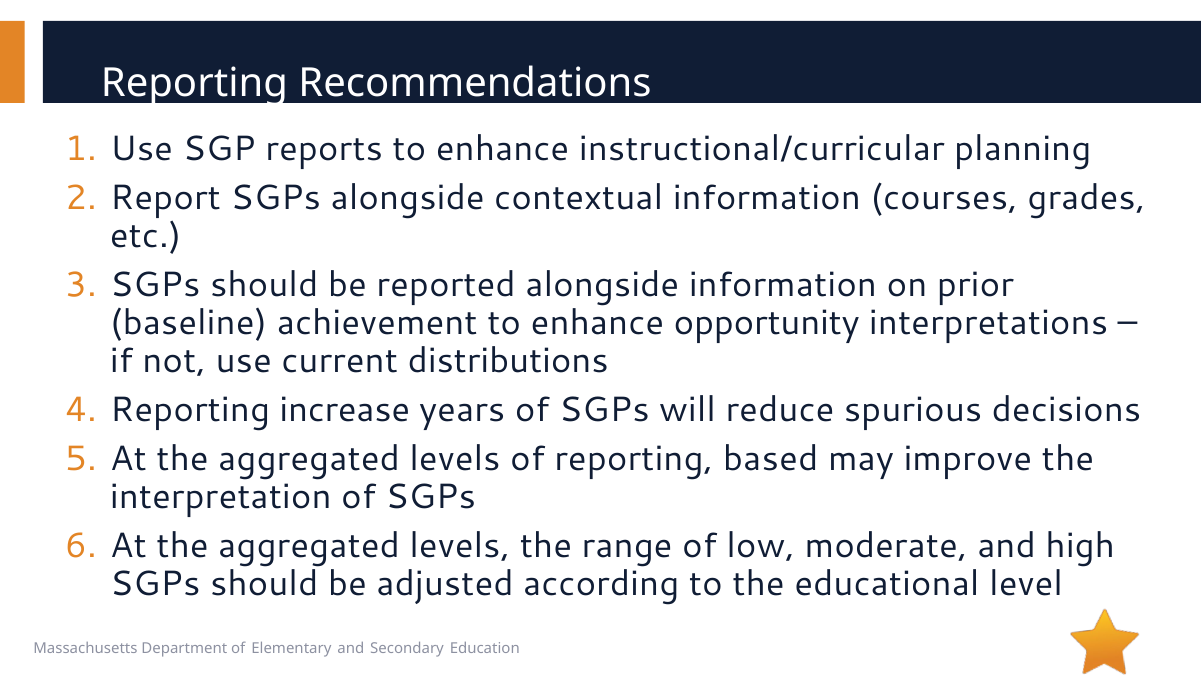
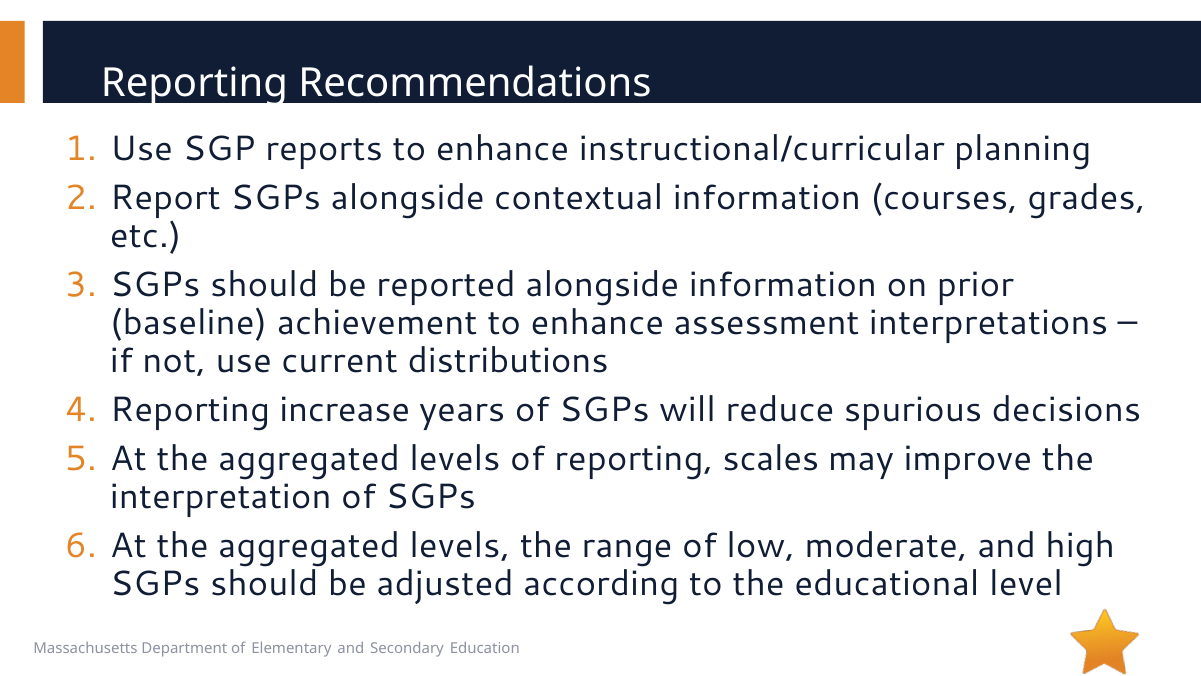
opportunity: opportunity -> assessment
based: based -> scales
